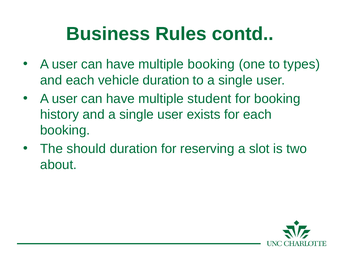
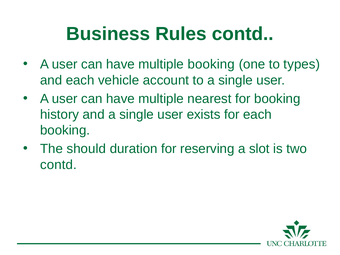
vehicle duration: duration -> account
student: student -> nearest
about at (58, 165): about -> contd
